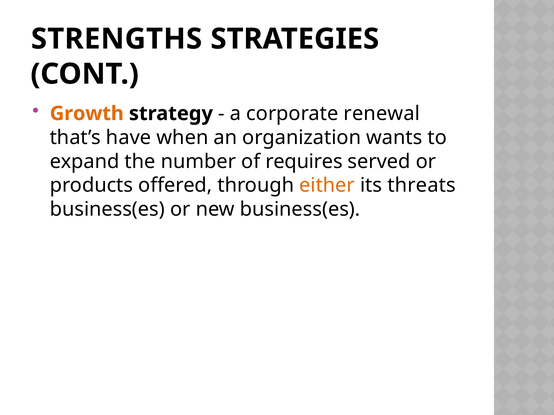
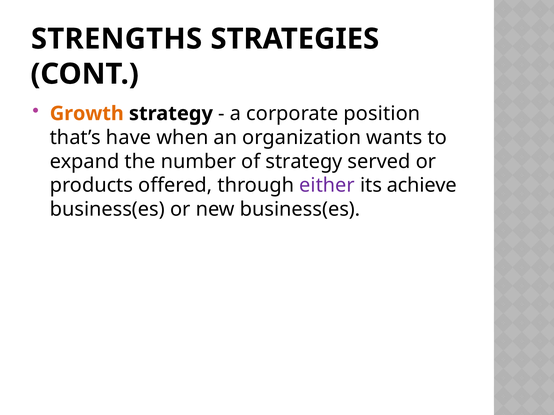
renewal: renewal -> position
of requires: requires -> strategy
either colour: orange -> purple
threats: threats -> achieve
